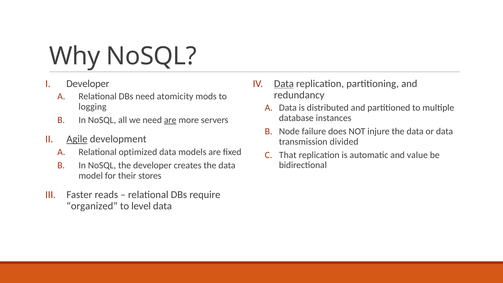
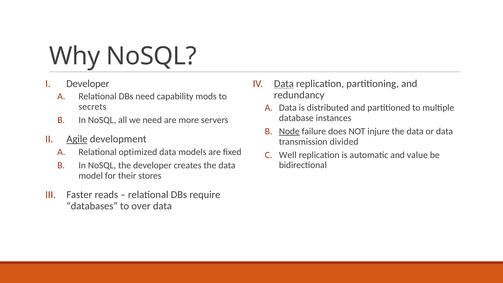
atomicity: atomicity -> capability
logging: logging -> secrets
are at (170, 120) underline: present -> none
Node underline: none -> present
That: That -> Well
organized: organized -> databases
level: level -> over
